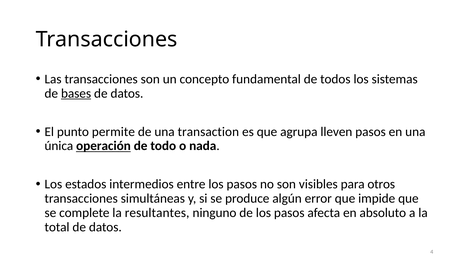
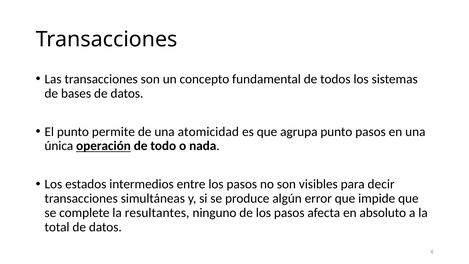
bases underline: present -> none
transaction: transaction -> atomicidad
agrupa lleven: lleven -> punto
otros: otros -> decir
